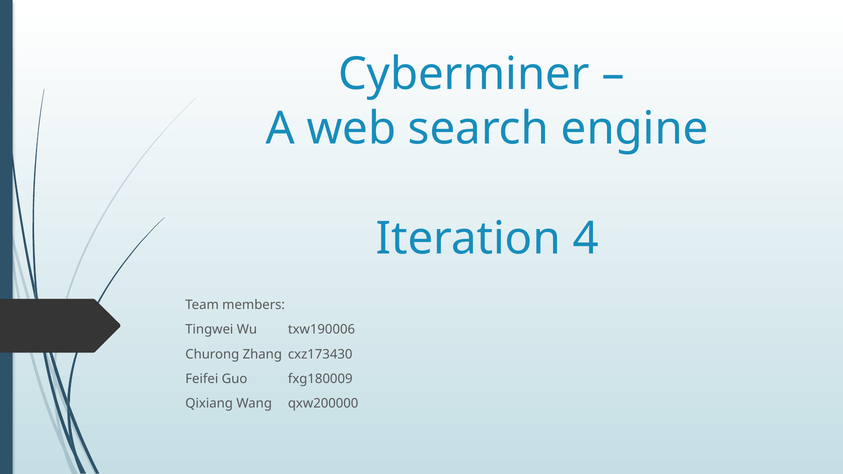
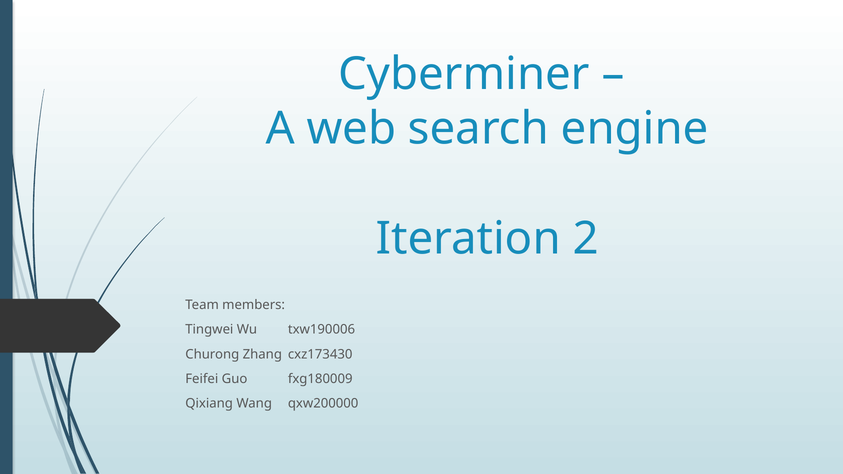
4: 4 -> 2
